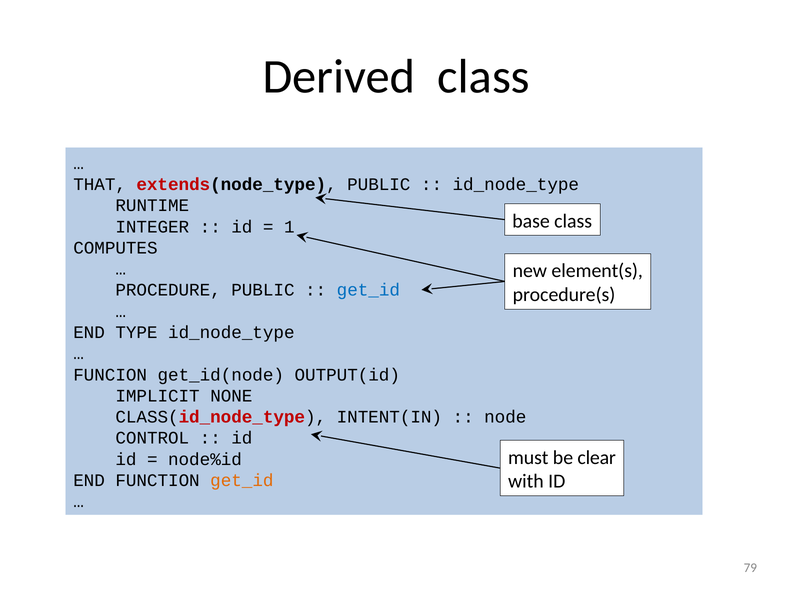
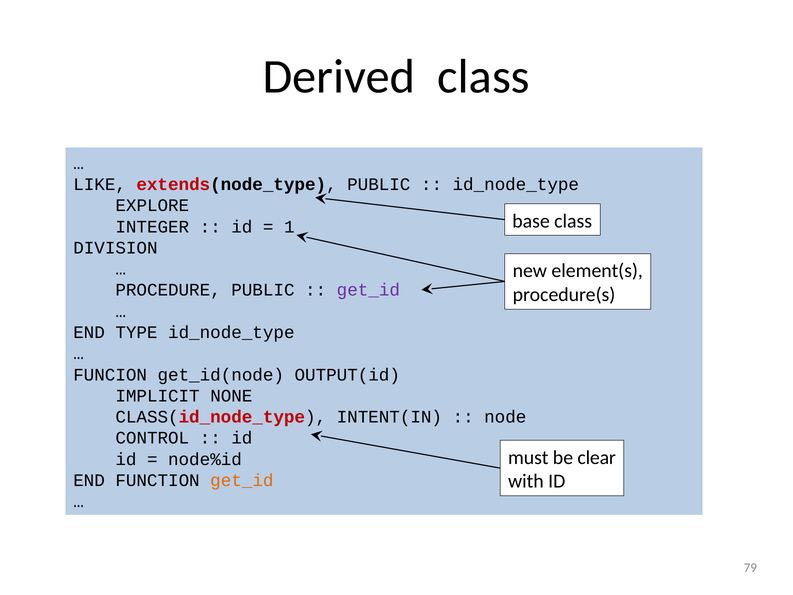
THAT: THAT -> LIKE
RUNTIME: RUNTIME -> EXPLORE
COMPUTES: COMPUTES -> DIVISION
get_id at (368, 290) colour: blue -> purple
